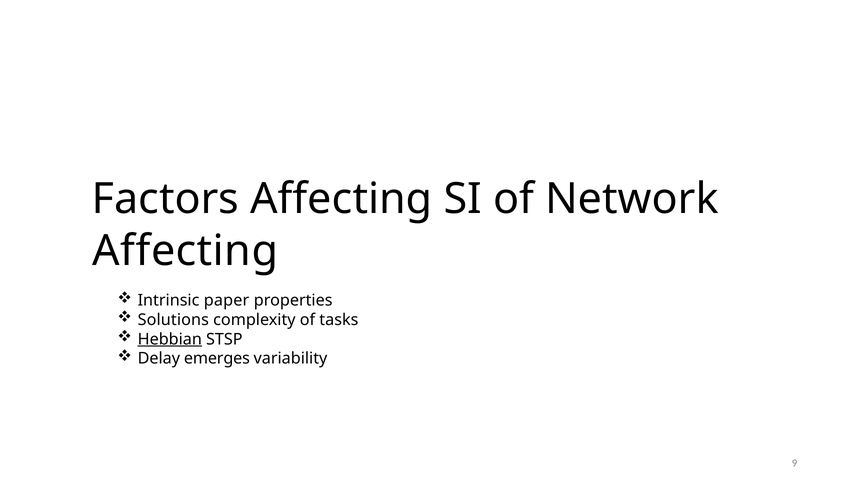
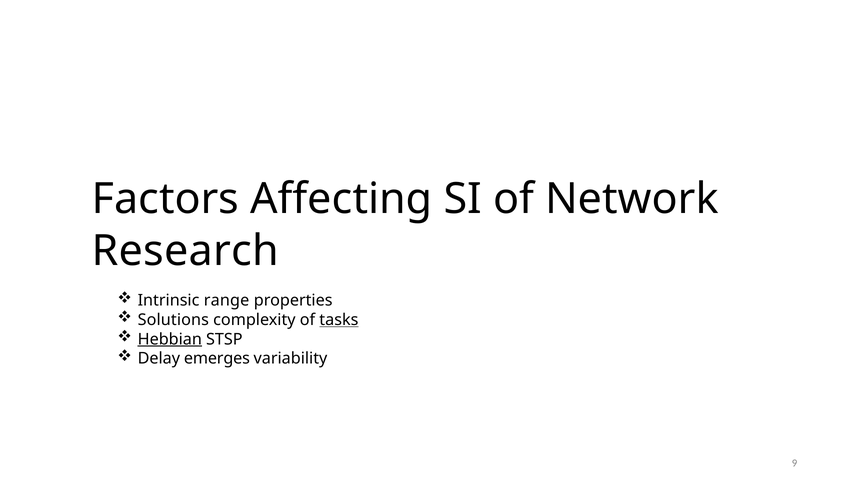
Affecting at (185, 251): Affecting -> Research
paper: paper -> range
tasks underline: none -> present
